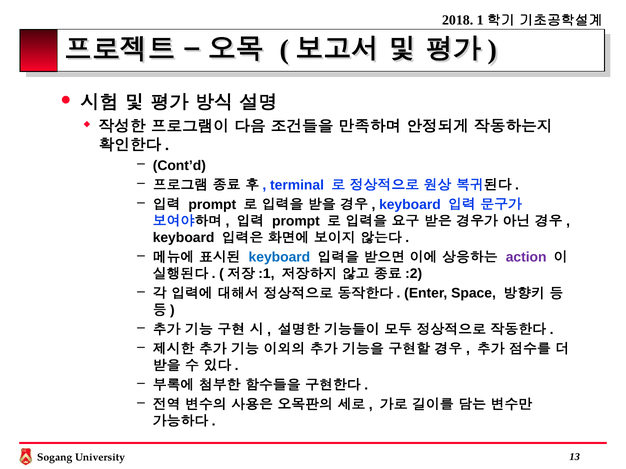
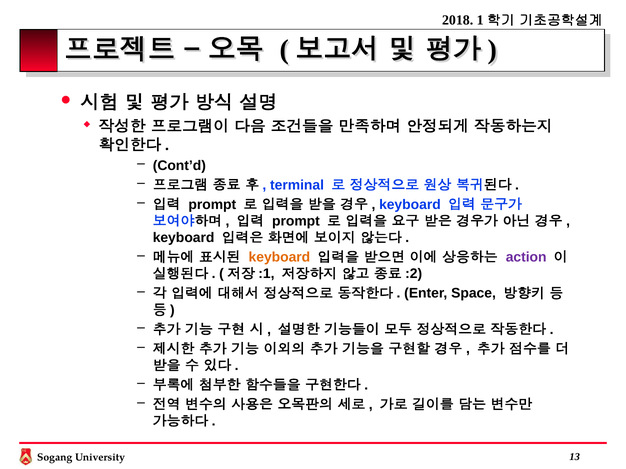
keyboard at (279, 257) colour: blue -> orange
